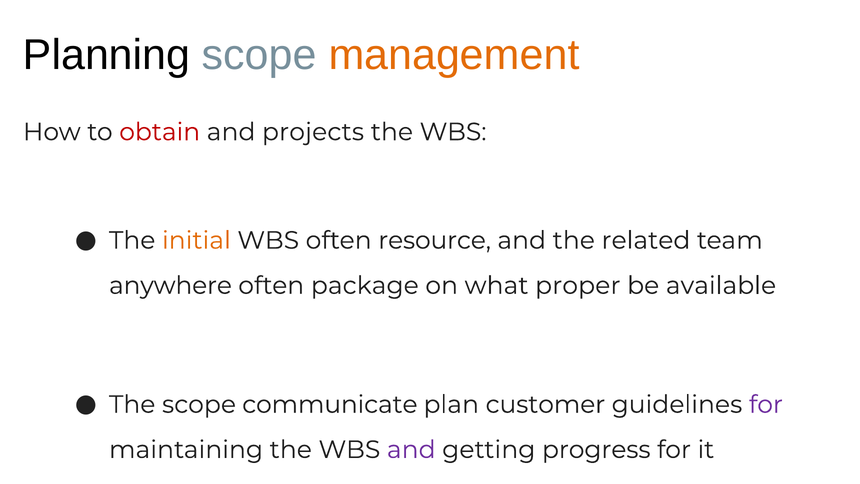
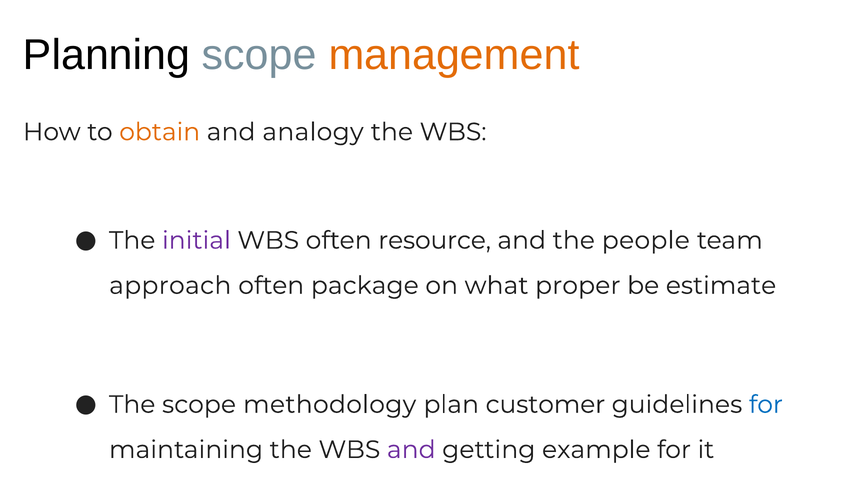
obtain colour: red -> orange
projects: projects -> analogy
initial colour: orange -> purple
related: related -> people
anywhere: anywhere -> approach
available: available -> estimate
communicate: communicate -> methodology
for at (766, 404) colour: purple -> blue
progress: progress -> example
